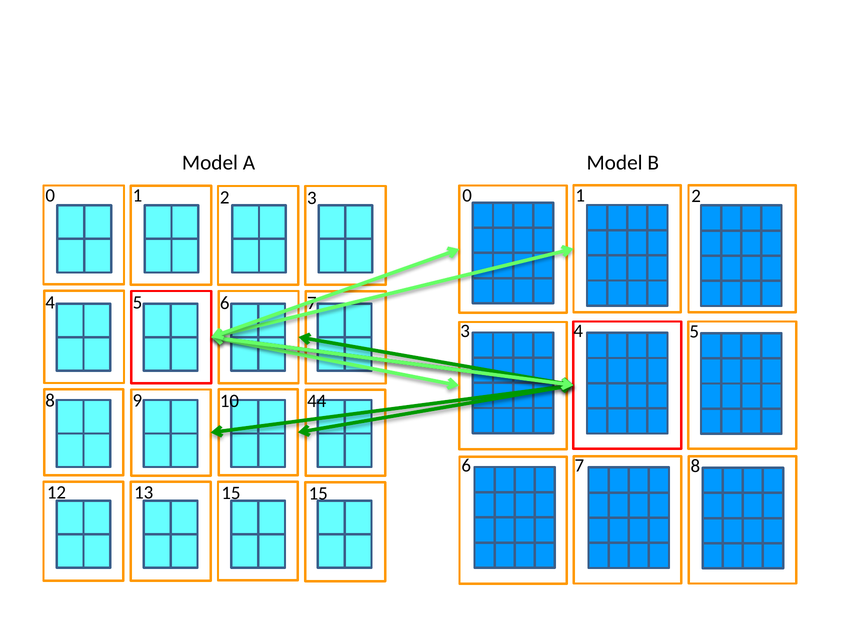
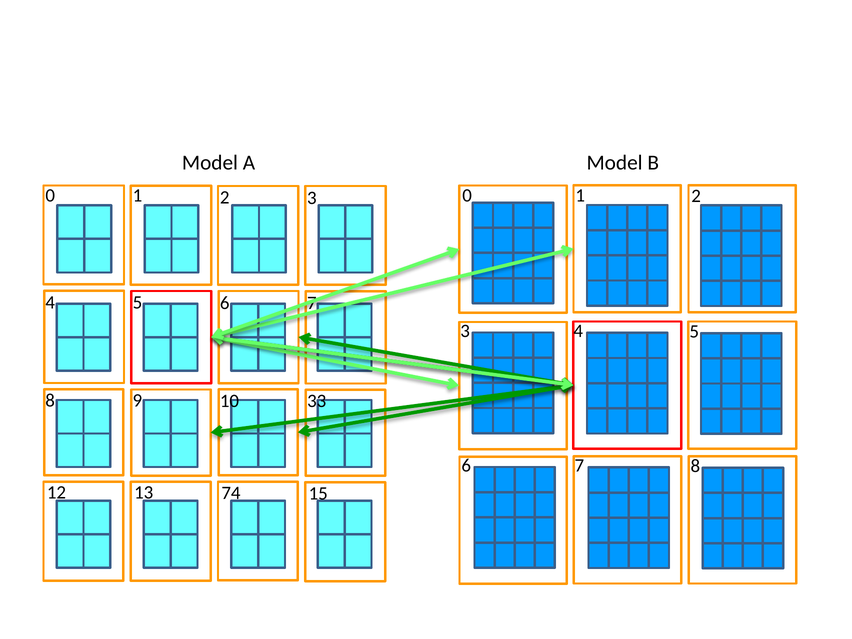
44: 44 -> 33
13 15: 15 -> 74
